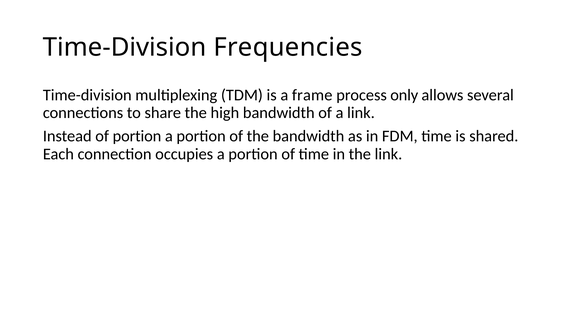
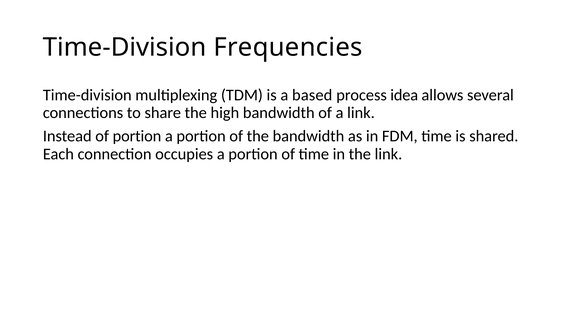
frame: frame -> based
only: only -> idea
